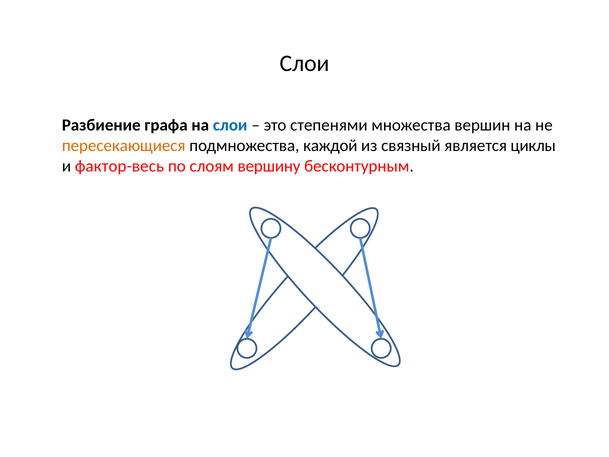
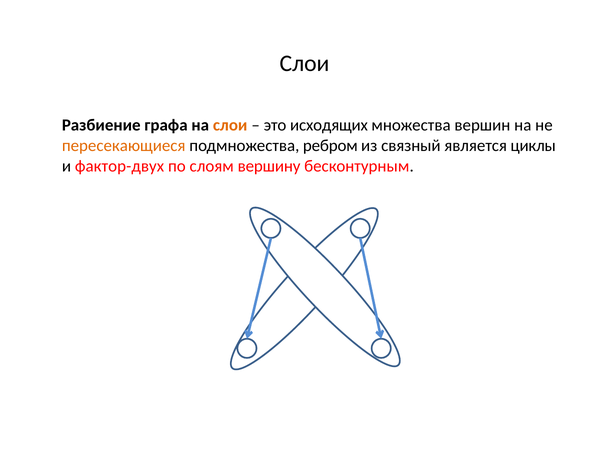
слои at (230, 125) colour: blue -> orange
степенями: степенями -> исходящих
каждой: каждой -> ребром
фактор-весь: фактор-весь -> фактор-двух
